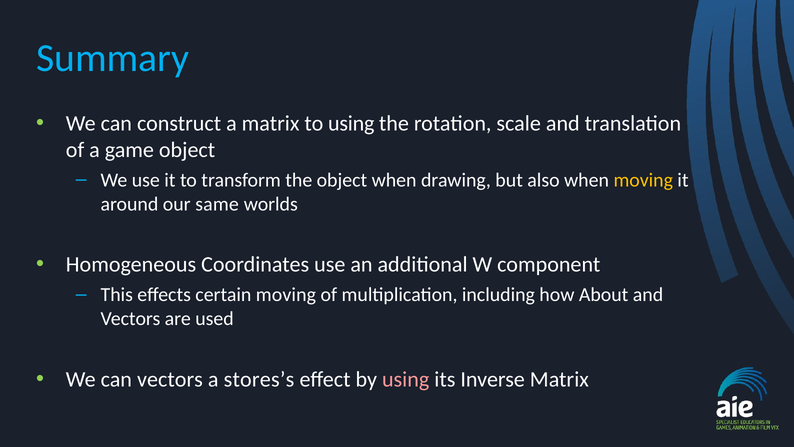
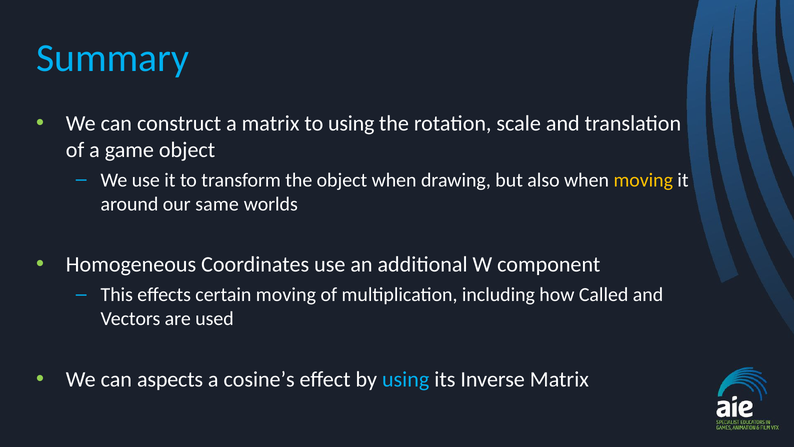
About: About -> Called
can vectors: vectors -> aspects
stores’s: stores’s -> cosine’s
using at (406, 379) colour: pink -> light blue
